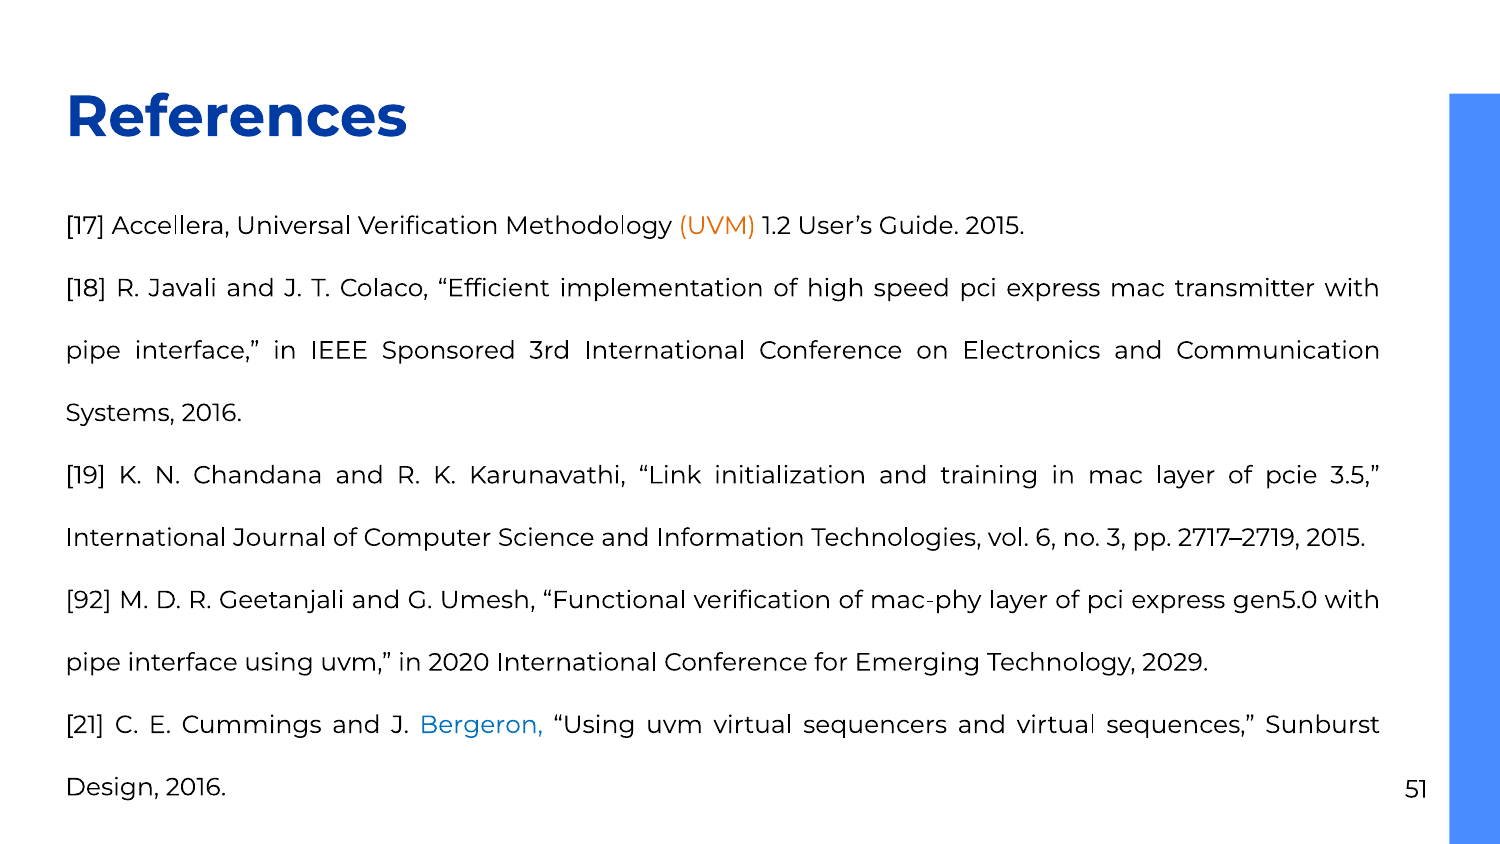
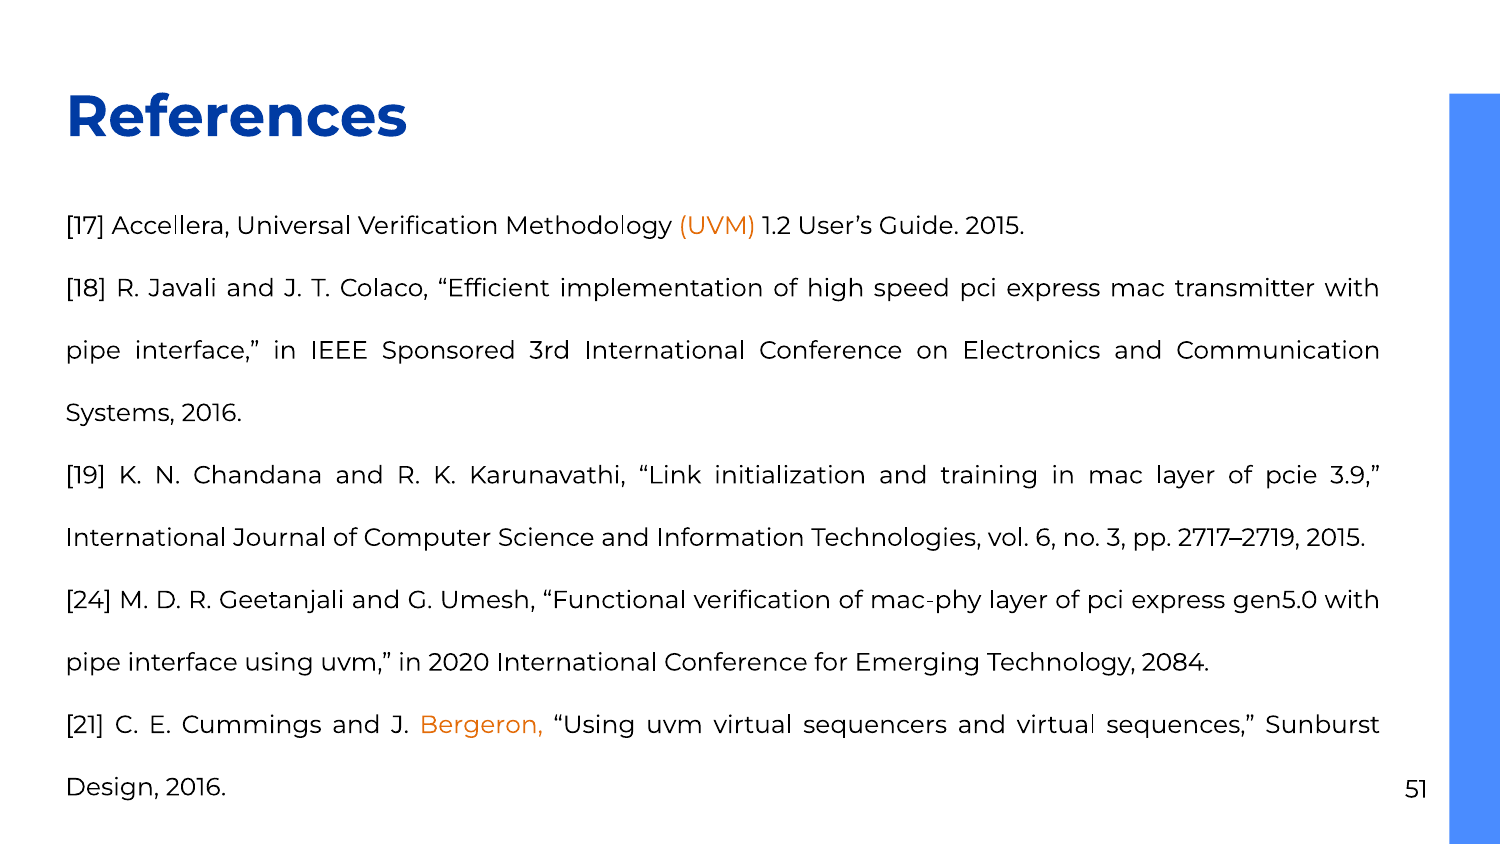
3.5: 3.5 -> 3.9
92: 92 -> 24
2029: 2029 -> 2084
Bergeron colour: blue -> orange
